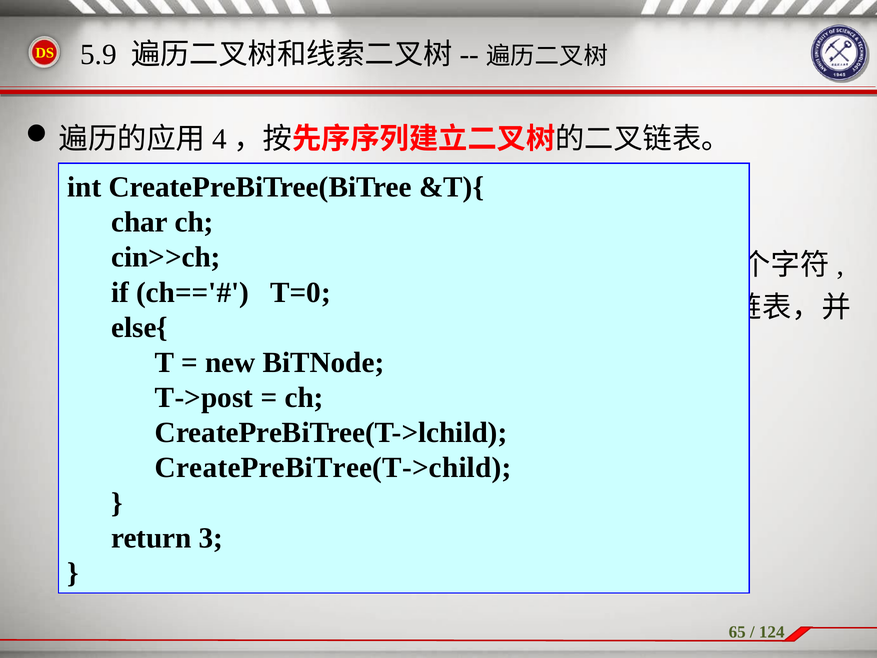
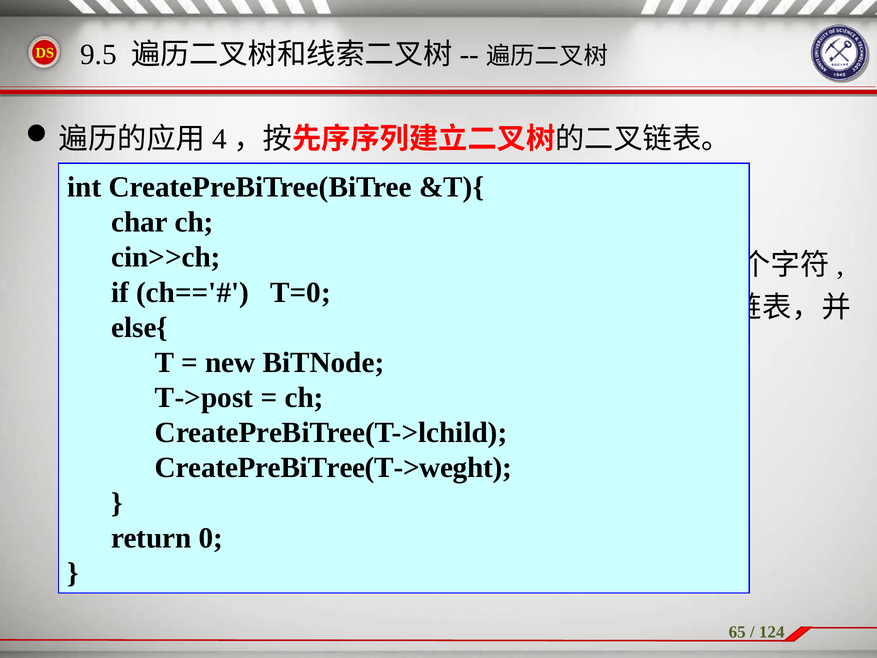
5.9: 5.9 -> 9.5
CreatePreBiTree(T->child: CreatePreBiTree(T->child -> CreatePreBiTree(T->weght
3: 3 -> 0
